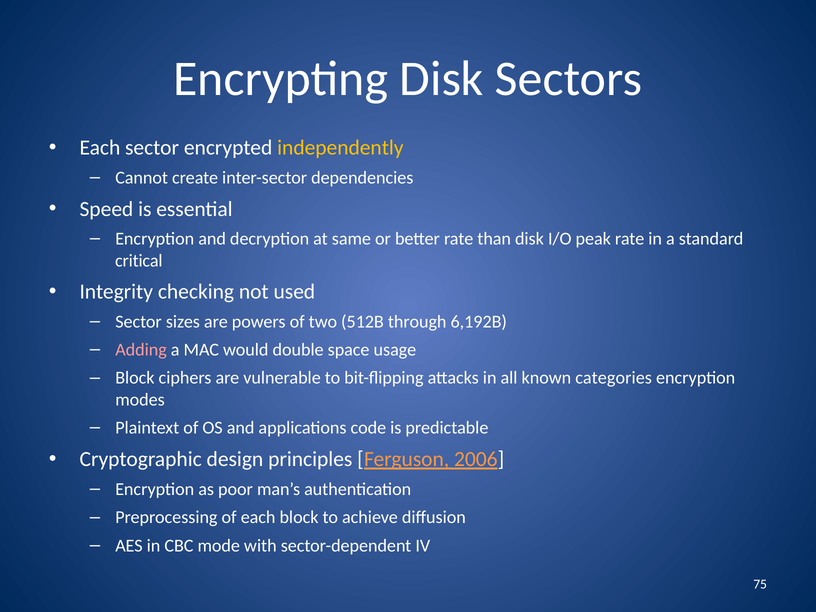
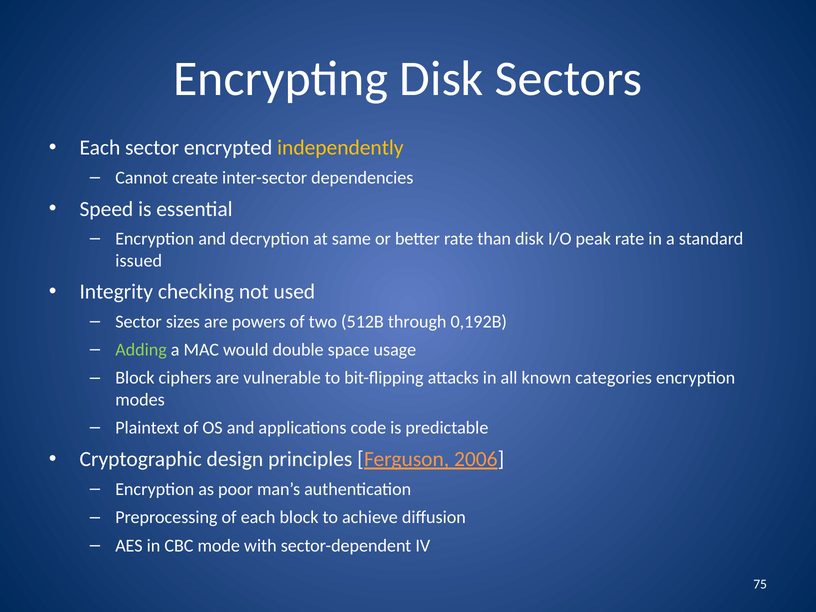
critical: critical -> issued
6,192B: 6,192B -> 0,192B
Adding colour: pink -> light green
